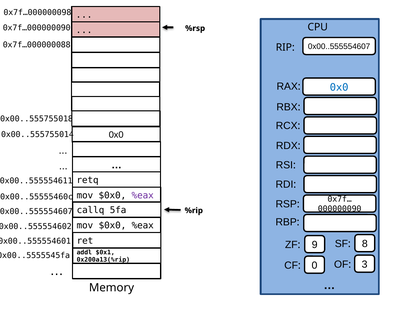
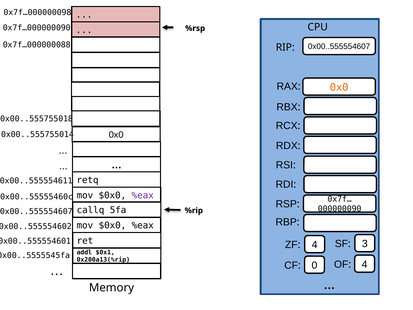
0x0 at (339, 87) colour: blue -> orange
9 at (315, 245): 9 -> 4
8: 8 -> 3
3 at (365, 264): 3 -> 4
